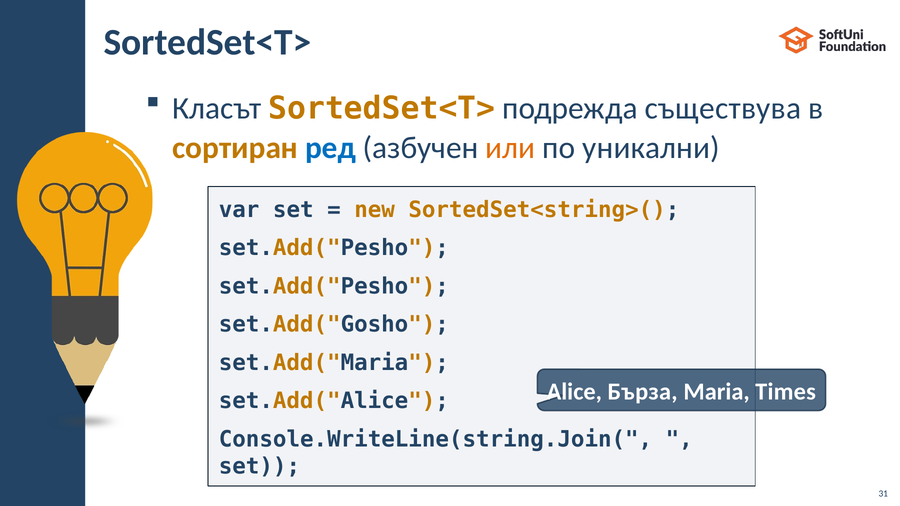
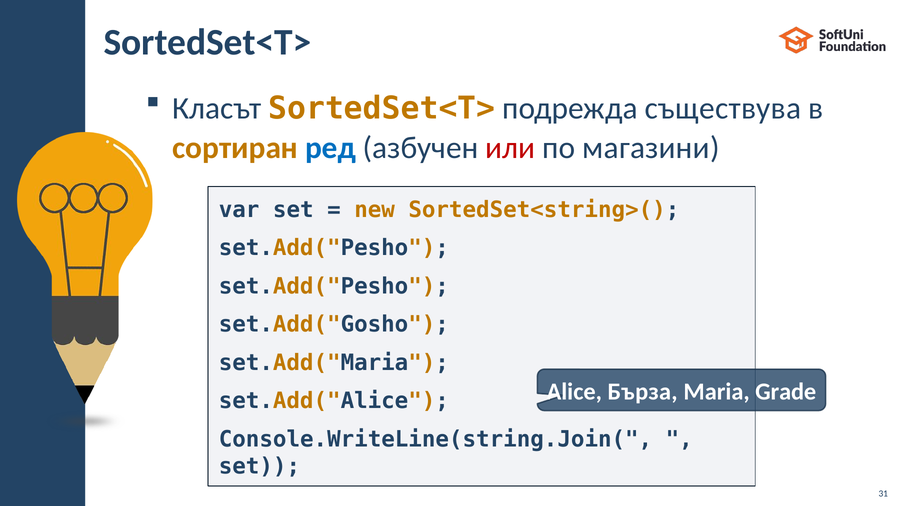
или colour: orange -> red
уникални: уникални -> магазини
Times: Times -> Grade
